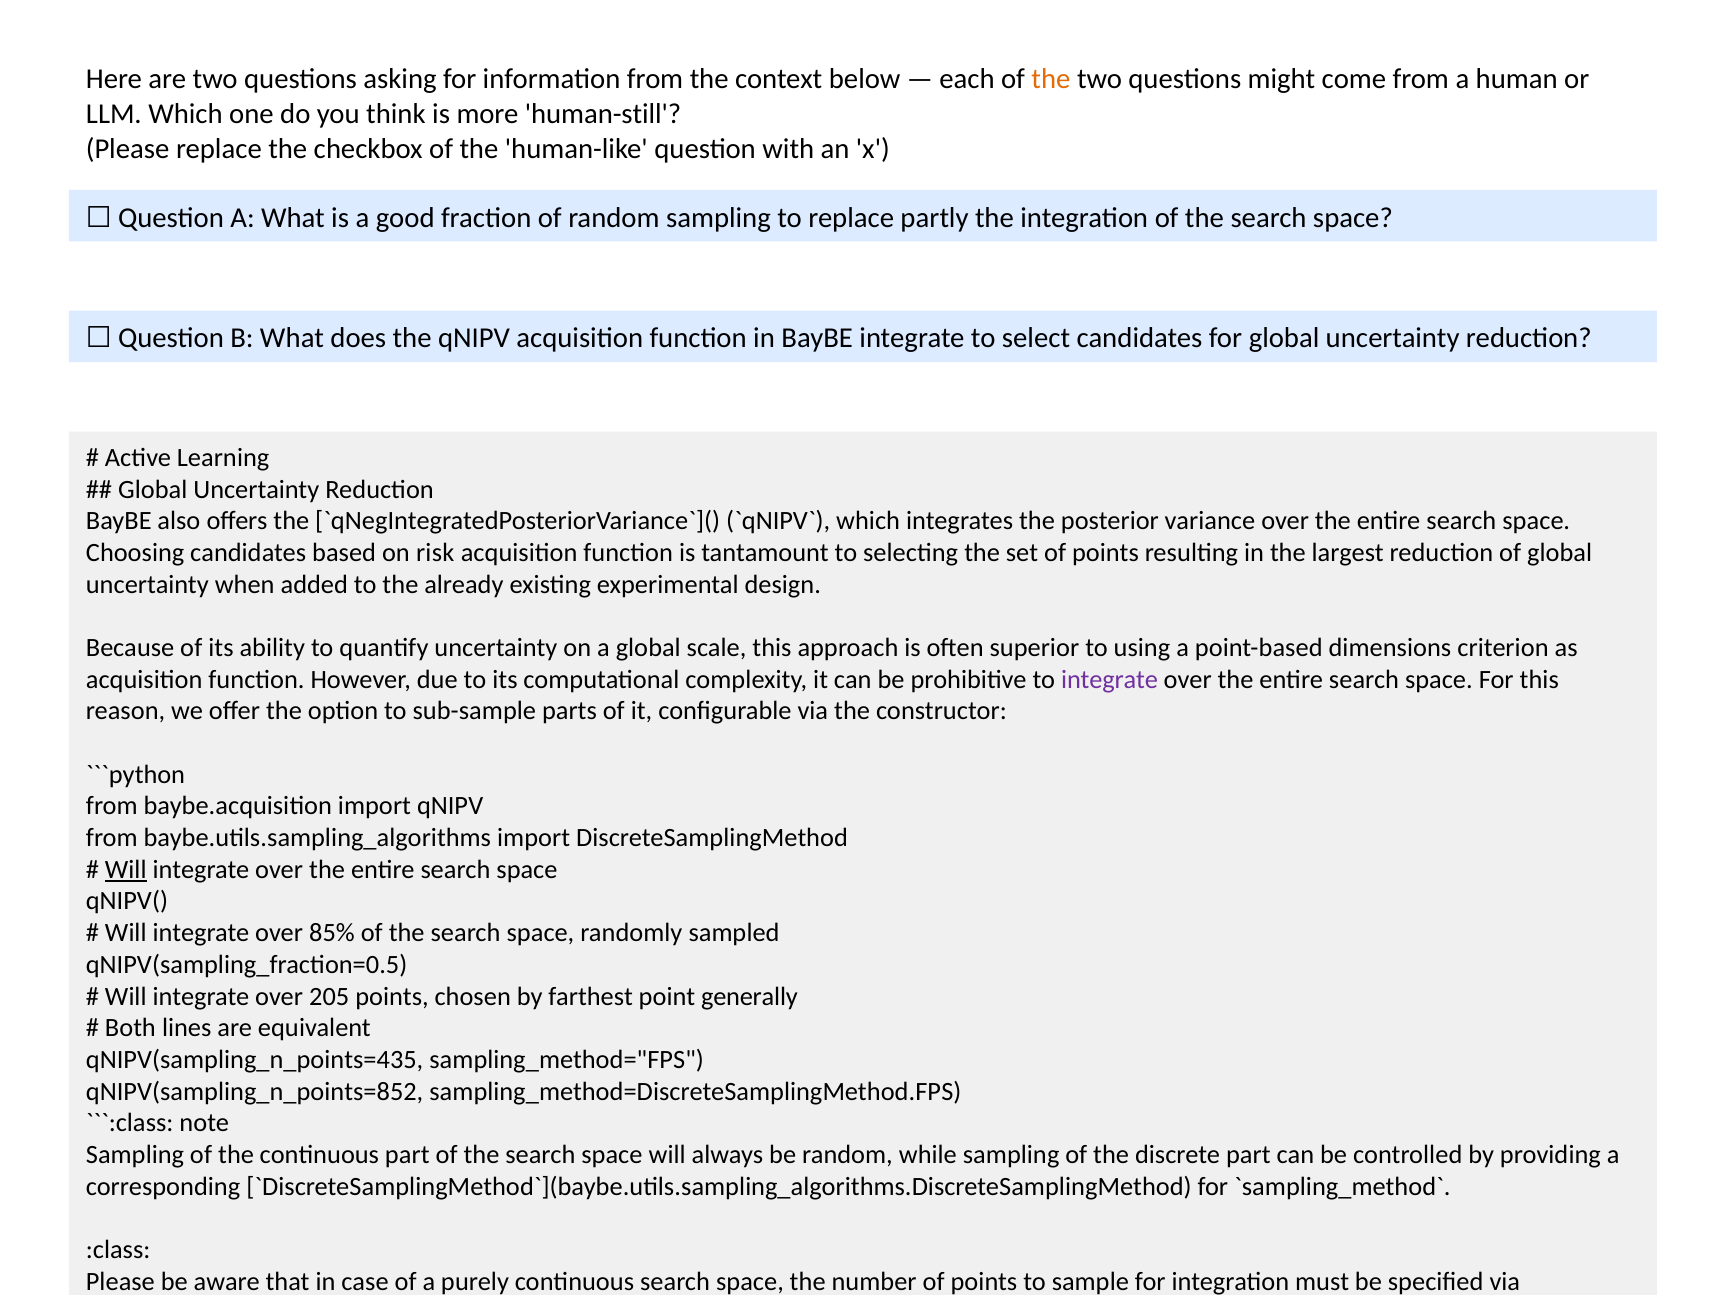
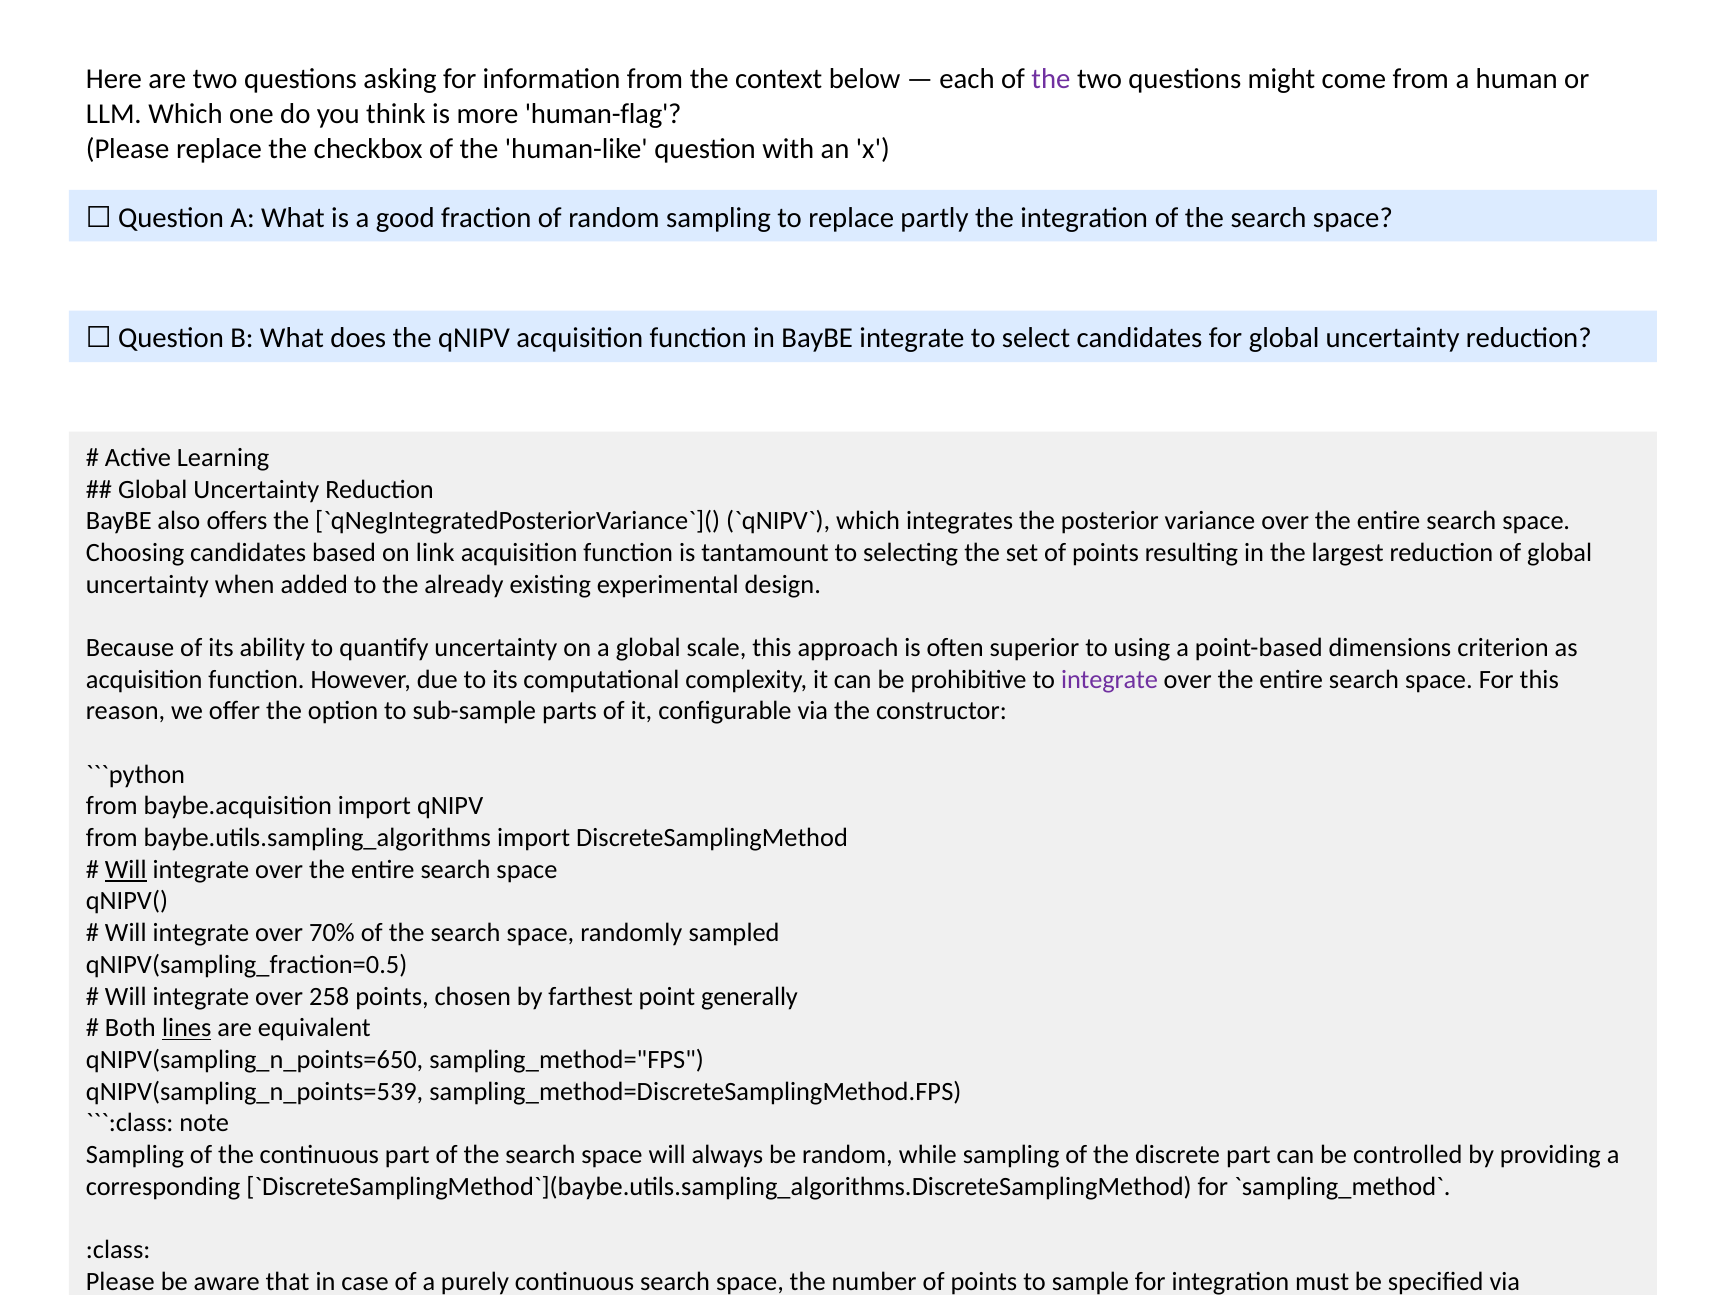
the at (1051, 79) colour: orange -> purple
human-still: human-still -> human-flag
risk: risk -> link
85%: 85% -> 70%
205: 205 -> 258
lines underline: none -> present
qNIPV(sampling_n_points=435: qNIPV(sampling_n_points=435 -> qNIPV(sampling_n_points=650
qNIPV(sampling_n_points=852: qNIPV(sampling_n_points=852 -> qNIPV(sampling_n_points=539
